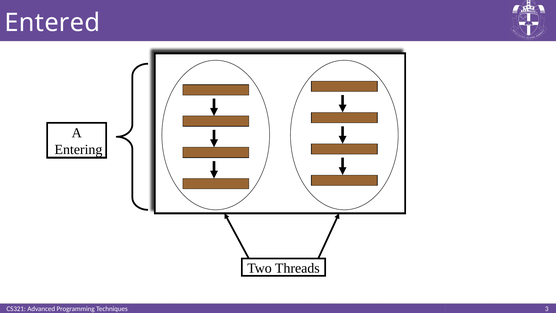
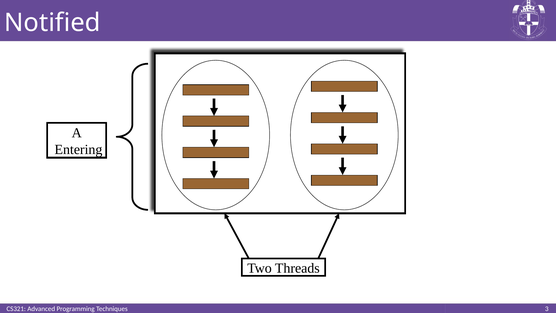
Entered: Entered -> Notified
